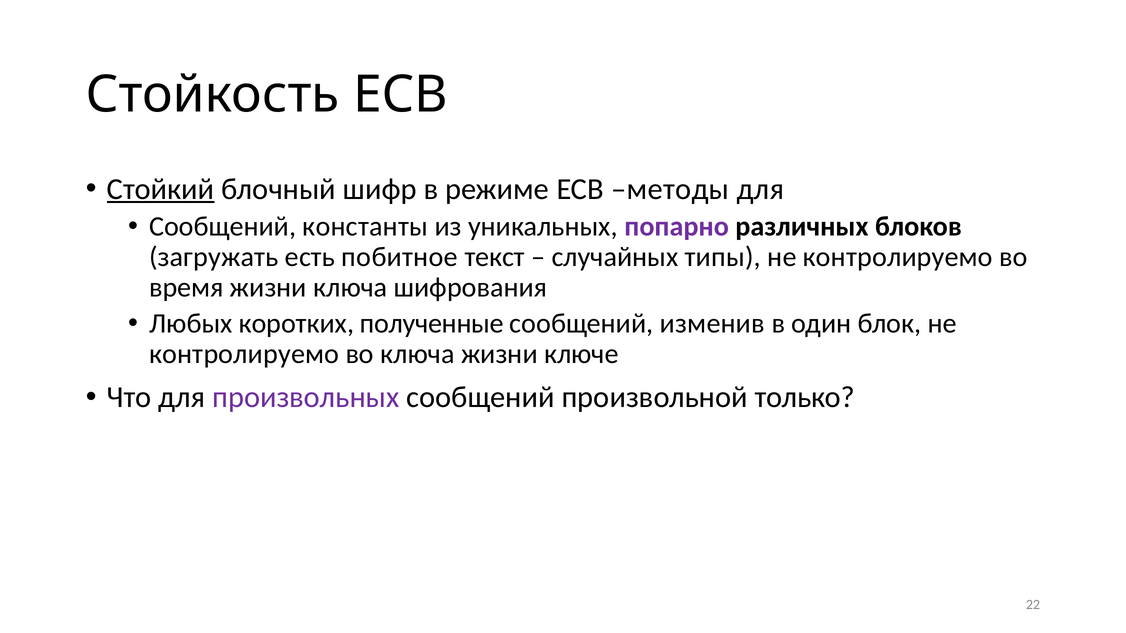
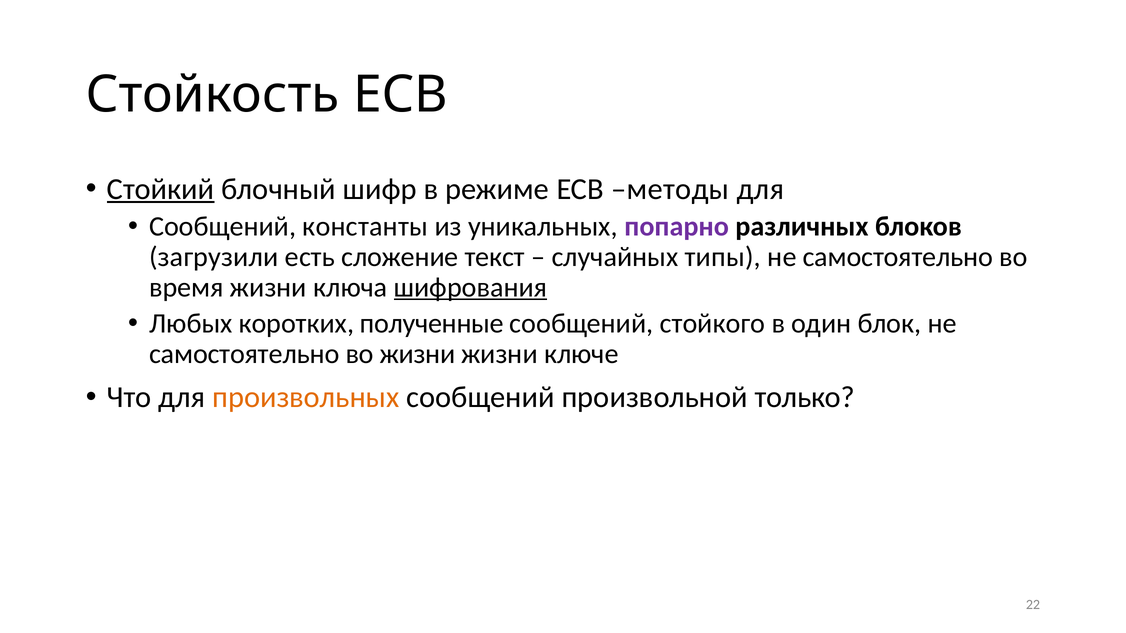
загружать: загружать -> загрузили
побитное: побитное -> сложение
контролируемо at (898, 257): контролируемо -> самостоятельно
шифрования underline: none -> present
изменив: изменив -> стойкого
контролируемо at (244, 354): контролируемо -> самостоятельно
во ключа: ключа -> жизни
произвольных colour: purple -> orange
